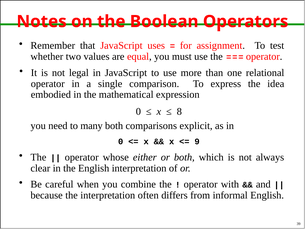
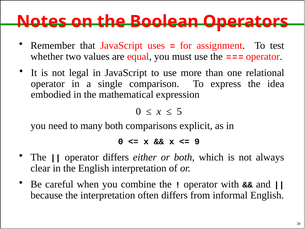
8: 8 -> 5
operator whose: whose -> differs
